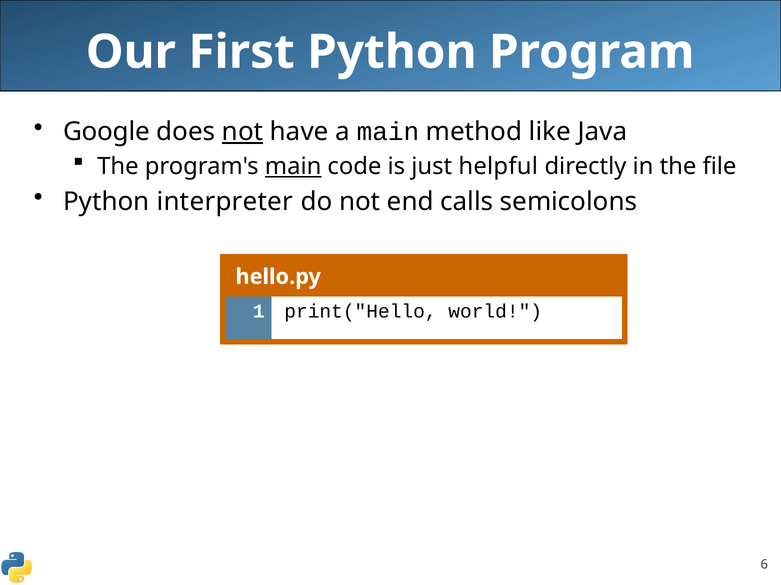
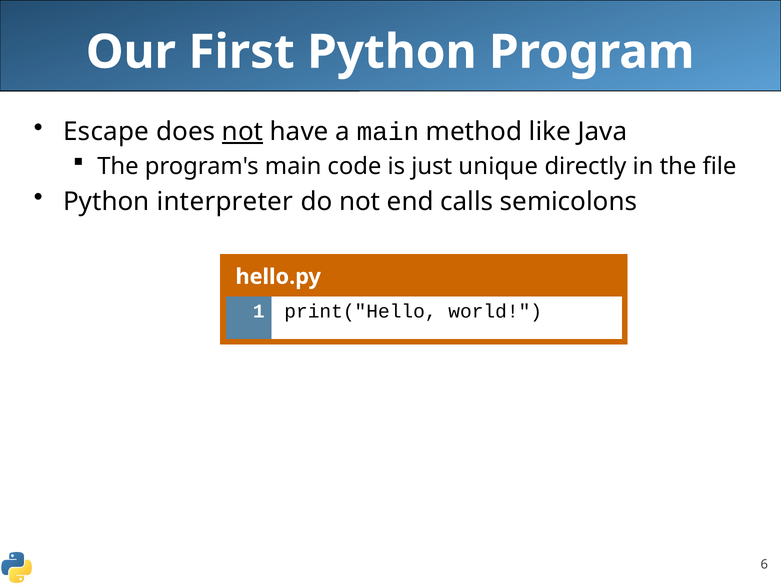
Google: Google -> Escape
main at (293, 167) underline: present -> none
helpful: helpful -> unique
